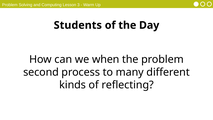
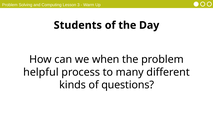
second: second -> helpful
reflecting: reflecting -> questions
